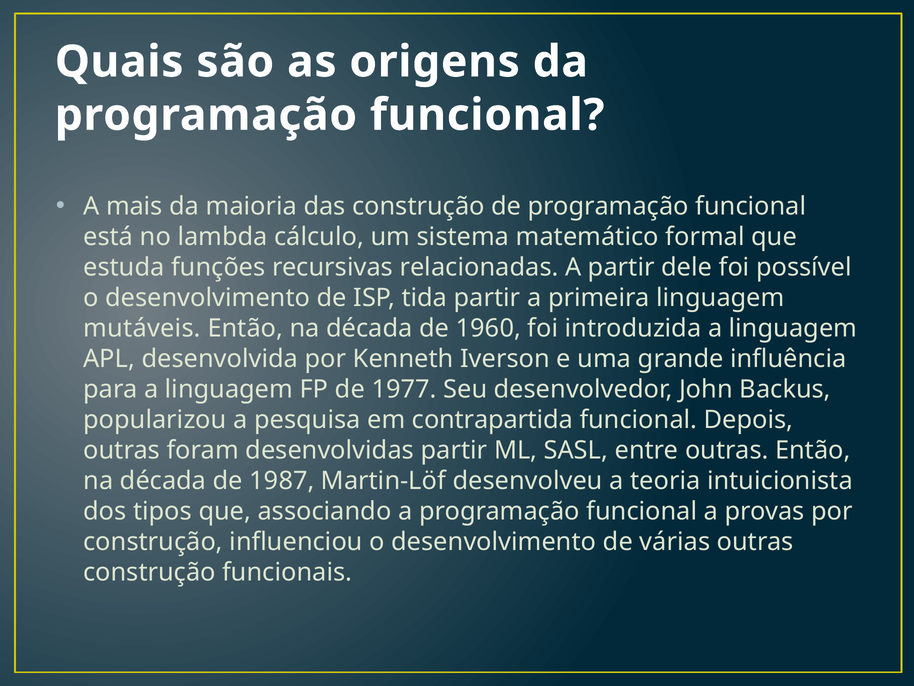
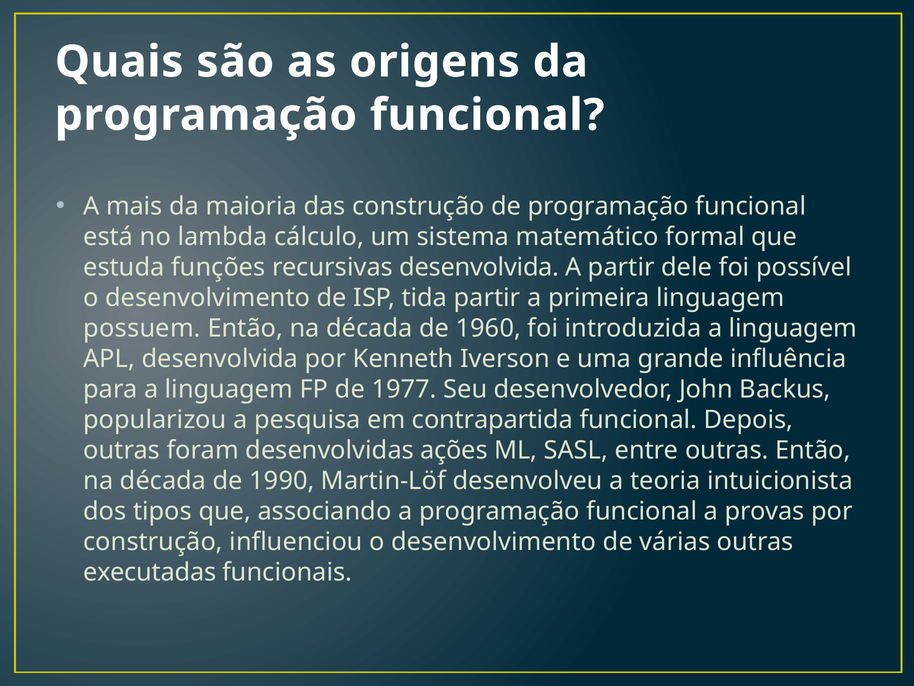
recursivas relacionadas: relacionadas -> desenvolvida
mutáveis: mutáveis -> possuem
desenvolvidas partir: partir -> ações
1987: 1987 -> 1990
construção at (149, 572): construção -> executadas
